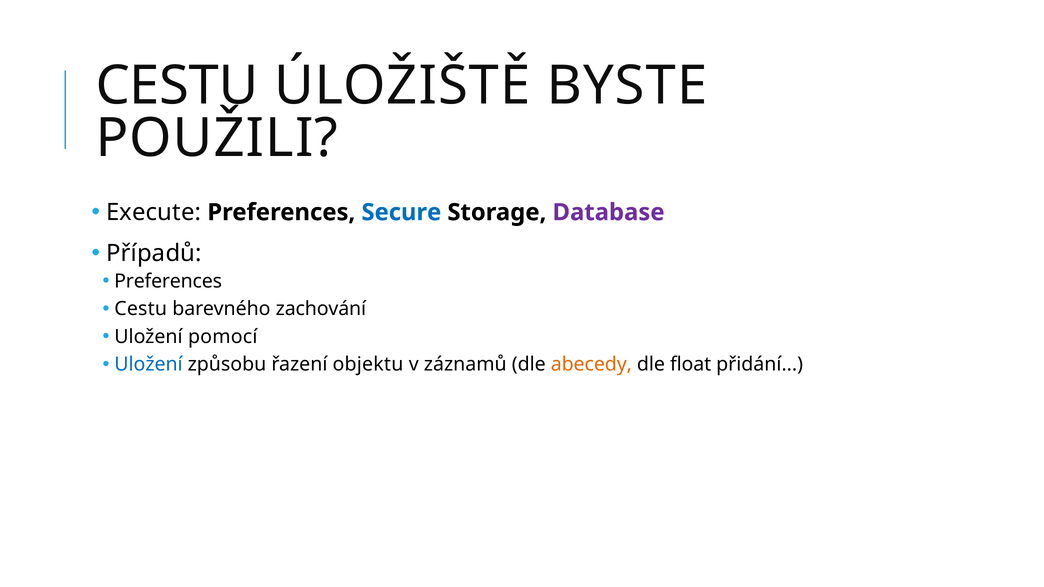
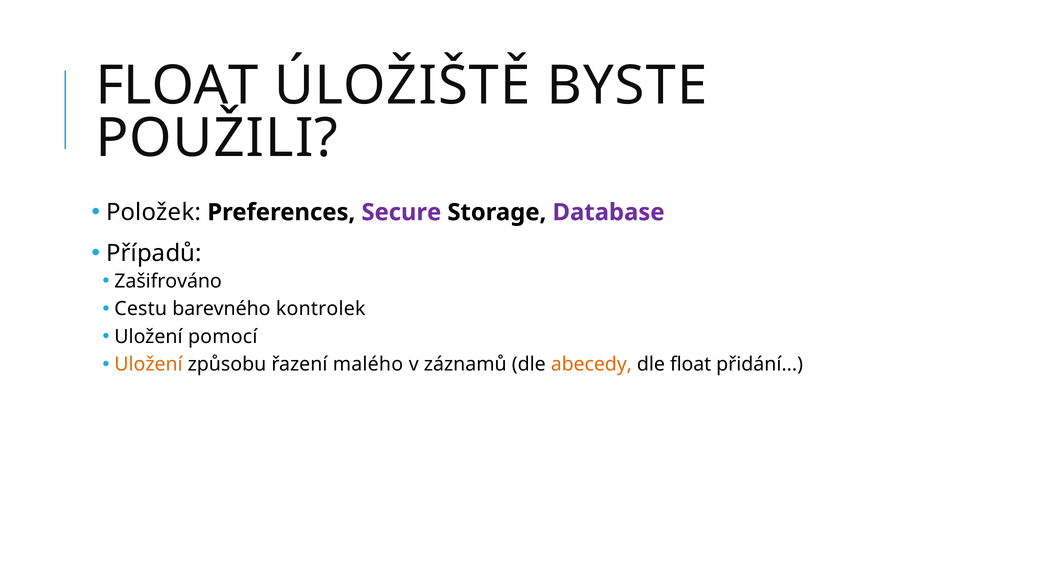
CESTU at (177, 86): CESTU -> FLOAT
Execute: Execute -> Položek
Secure colour: blue -> purple
Preferences at (168, 281): Preferences -> Zašifrováno
zachování: zachování -> kontrolek
Uložení at (148, 364) colour: blue -> orange
objektu: objektu -> malého
